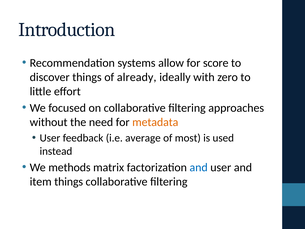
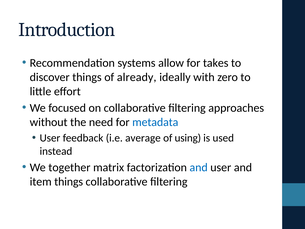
score: score -> takes
metadata colour: orange -> blue
most: most -> using
methods: methods -> together
